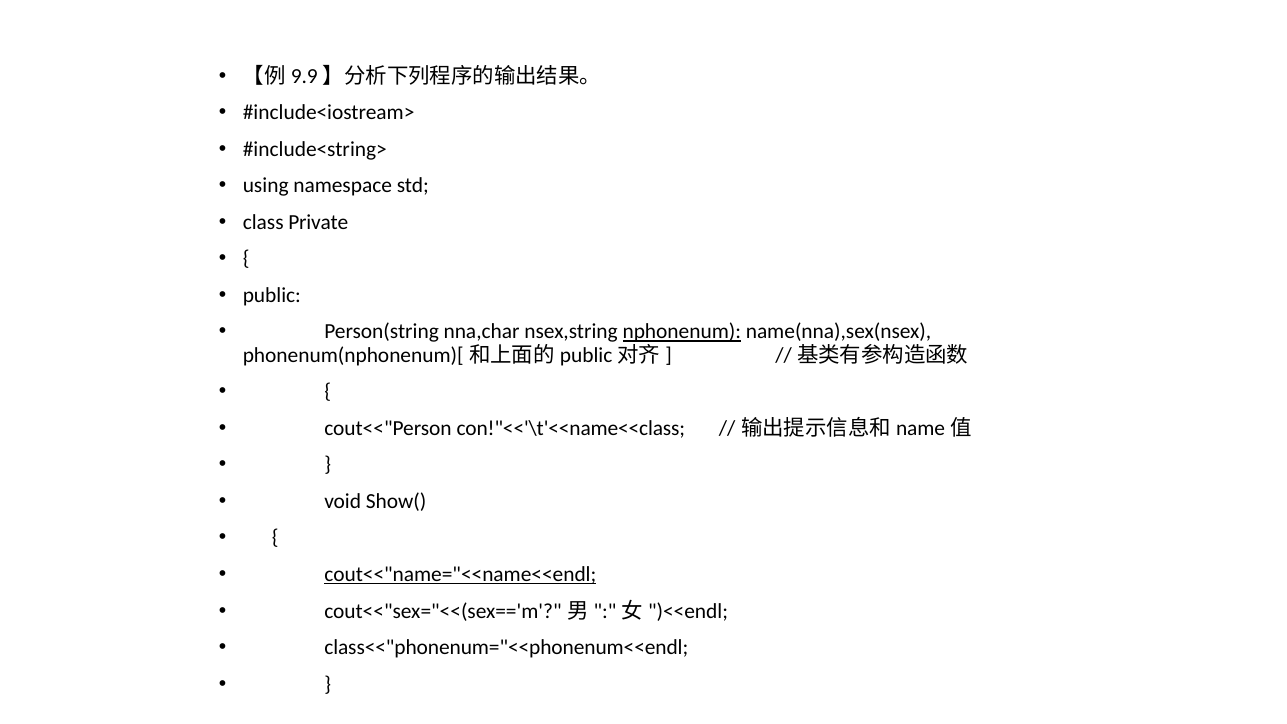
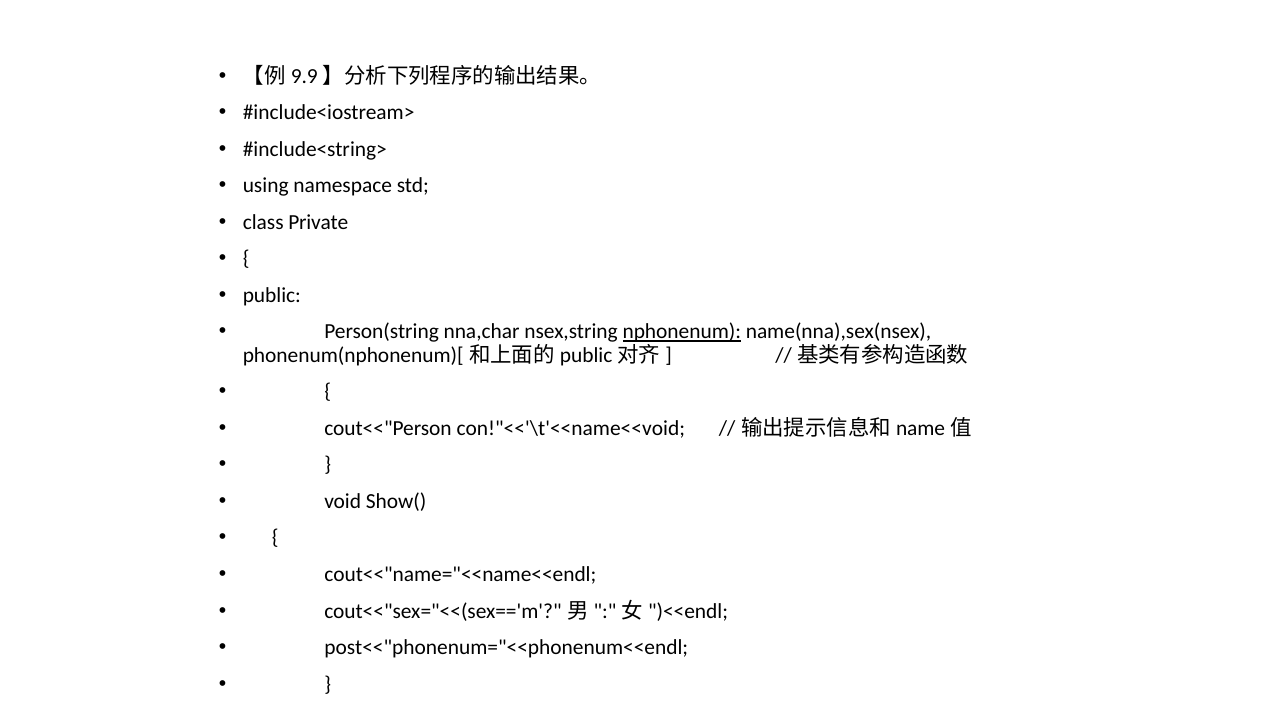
con!"<<'\t'<<name<<class: con!"<<'\t'<<name<<class -> con!"<<'\t'<<name<<void
cout<<"name="<<name<<endl underline: present -> none
class<<"phonenum="<<phonenum<<endl: class<<"phonenum="<<phonenum<<endl -> post<<"phonenum="<<phonenum<<endl
